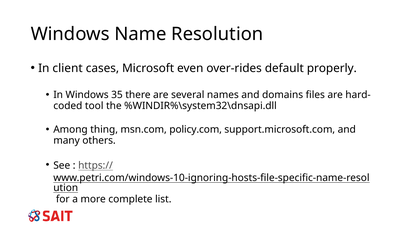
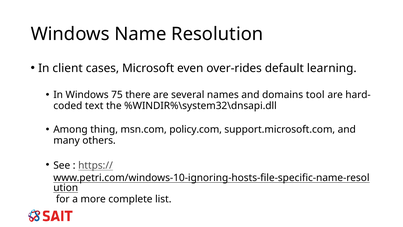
properly: properly -> learning
35: 35 -> 75
files: files -> tool
tool: tool -> text
